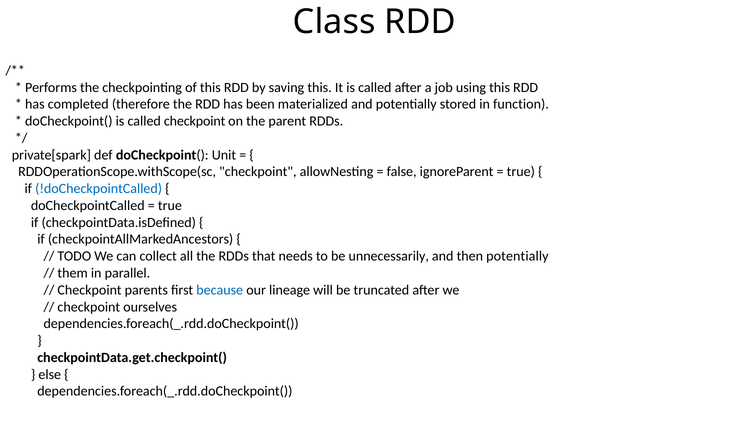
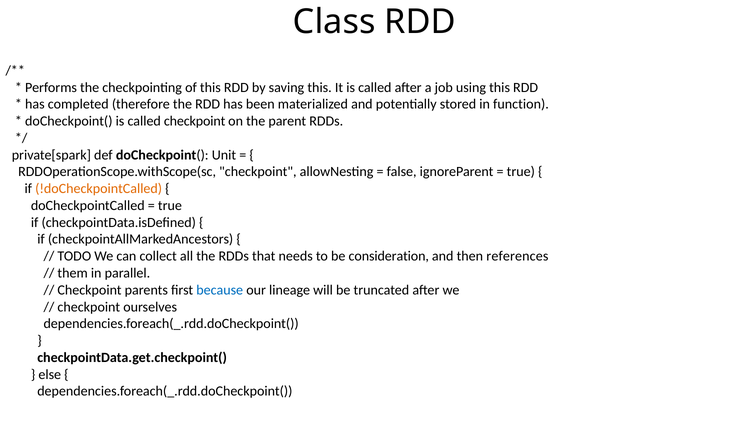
!doCheckpointCalled colour: blue -> orange
unnecessarily: unnecessarily -> consideration
then potentially: potentially -> references
